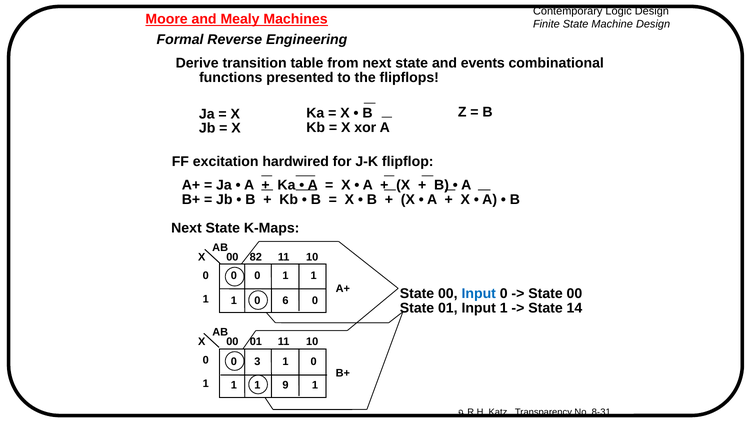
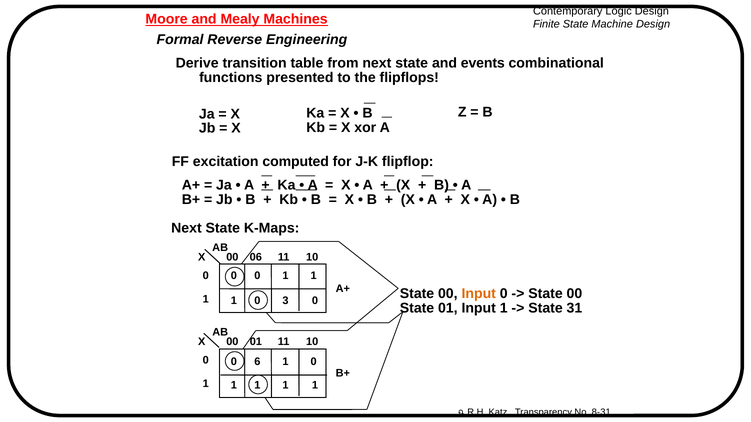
hardwired: hardwired -> computed
82: 82 -> 06
Input at (479, 294) colour: blue -> orange
6: 6 -> 3
14: 14 -> 31
3: 3 -> 6
9 at (285, 385): 9 -> 1
